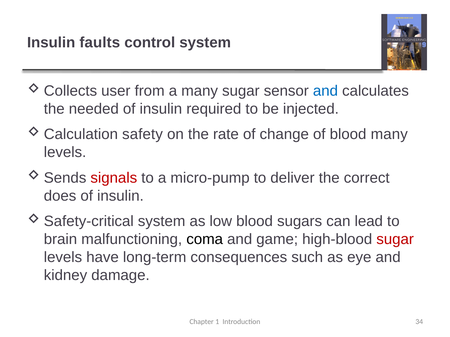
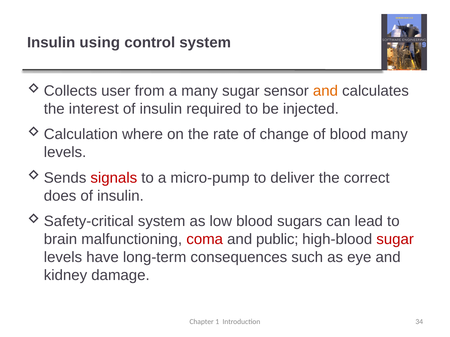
faults: faults -> using
and at (325, 91) colour: blue -> orange
needed: needed -> interest
safety: safety -> where
coma colour: black -> red
game: game -> public
